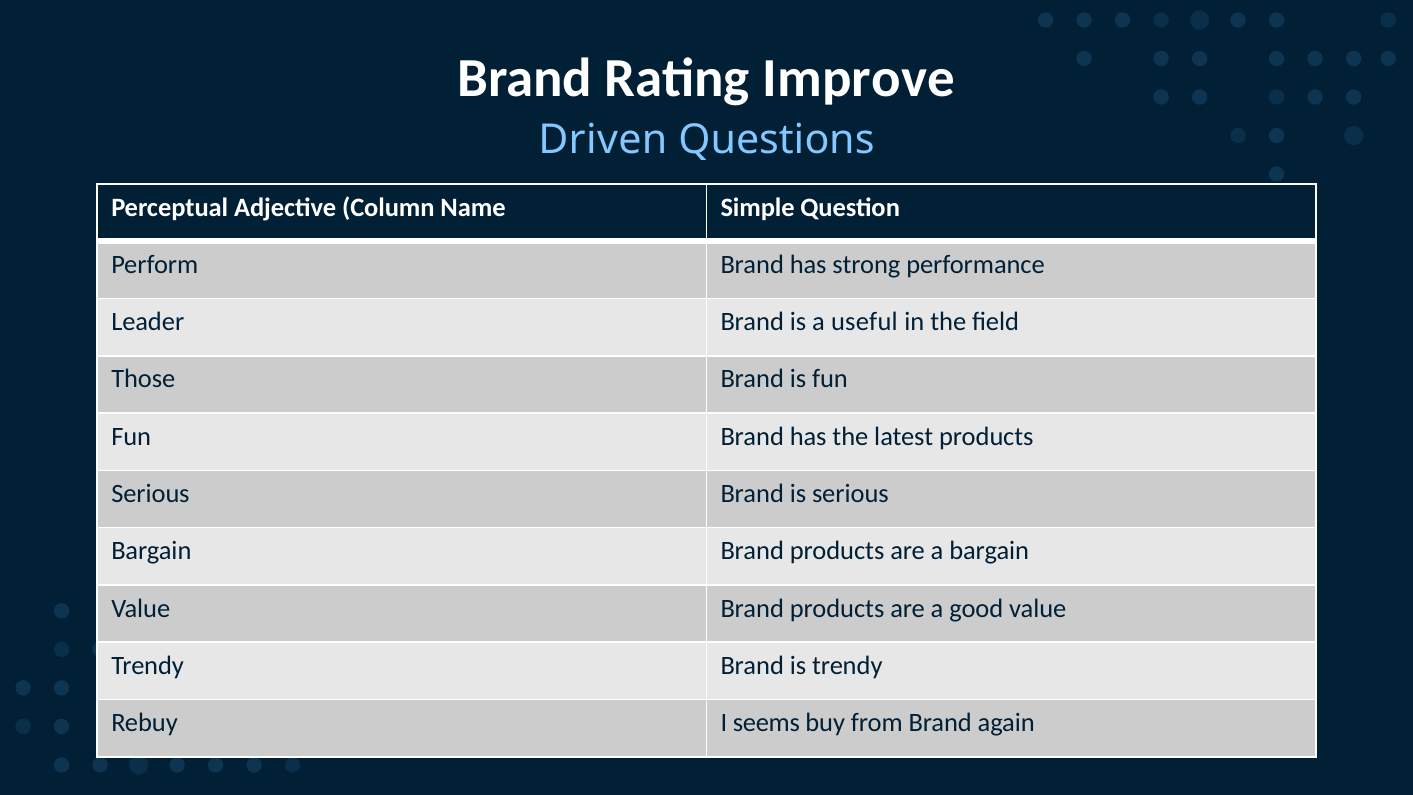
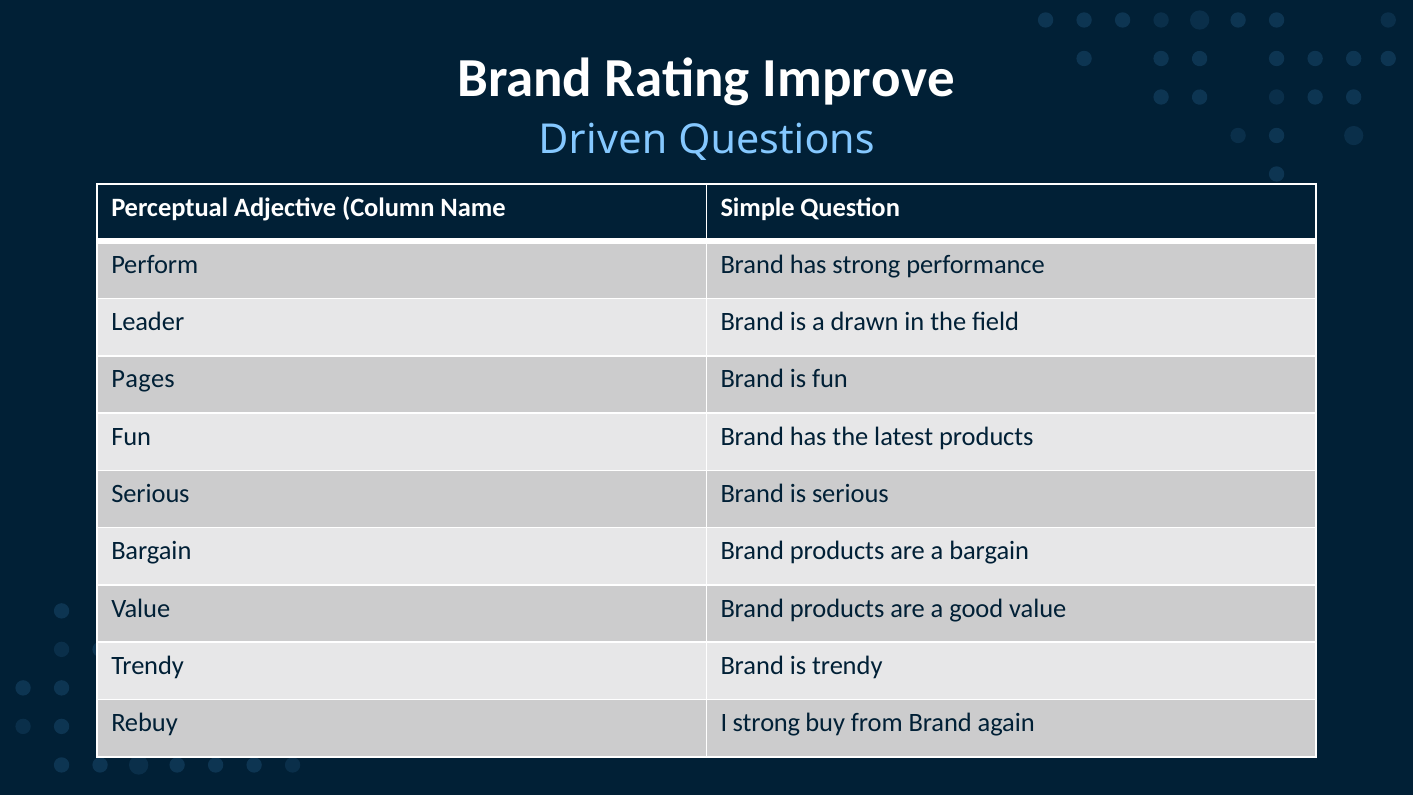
useful: useful -> drawn
Those: Those -> Pages
I seems: seems -> strong
